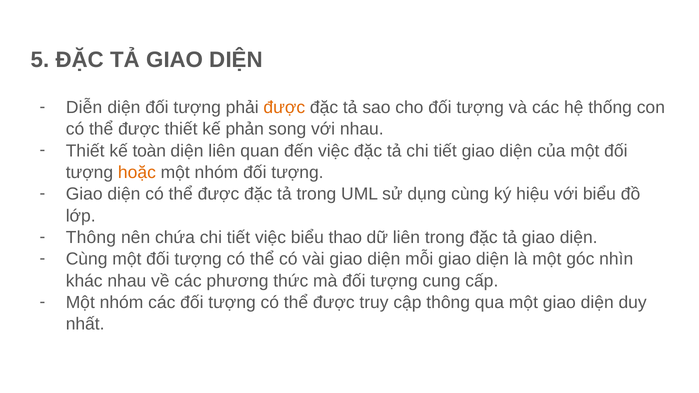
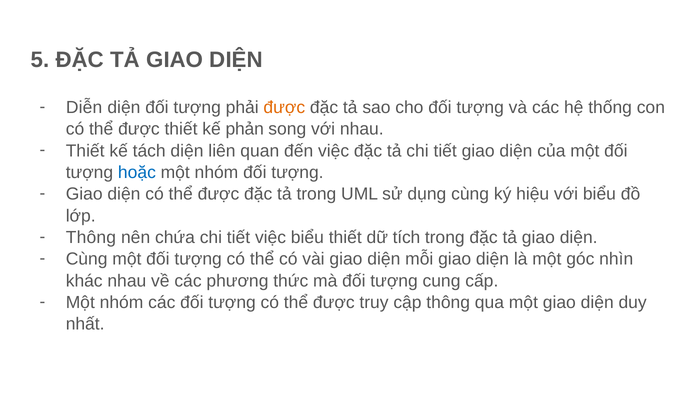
toàn: toàn -> tách
hoặc colour: orange -> blue
biểu thao: thao -> thiết
dữ liên: liên -> tích
